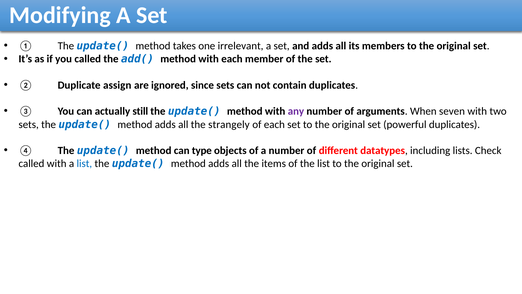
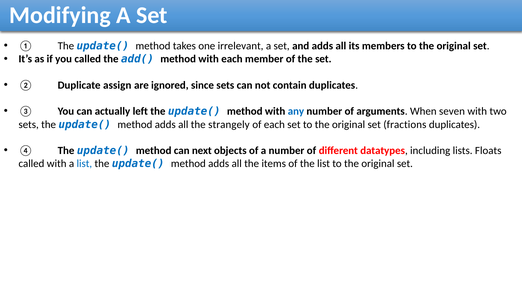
still: still -> left
any colour: purple -> blue
powerful: powerful -> fractions
type: type -> next
Check: Check -> Floats
